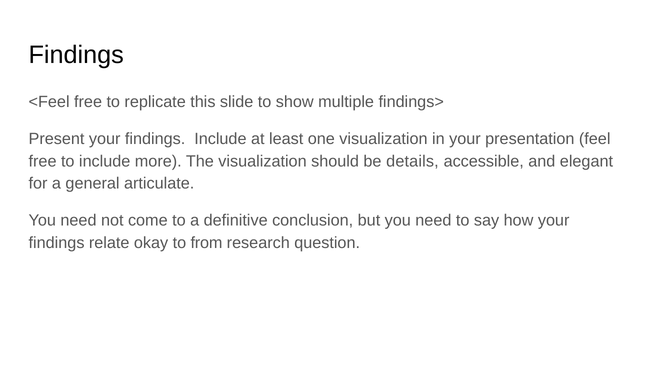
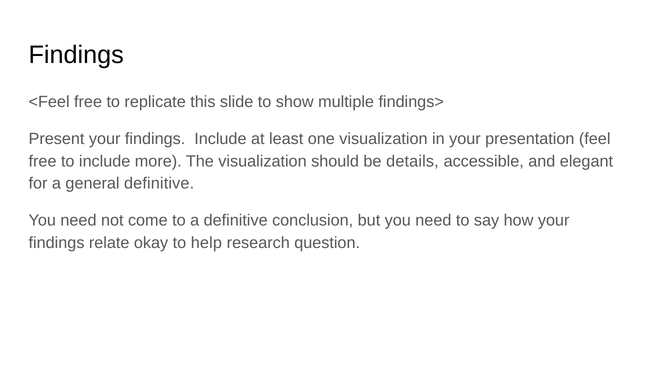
general articulate: articulate -> definitive
from: from -> help
